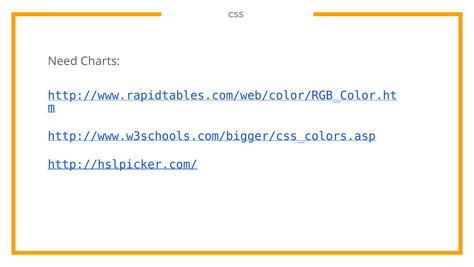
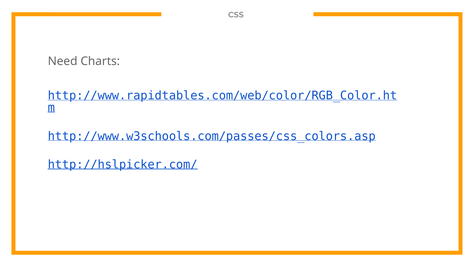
http://www.w3schools.com/bigger/css_colors.asp: http://www.w3schools.com/bigger/css_colors.asp -> http://www.w3schools.com/passes/css_colors.asp
